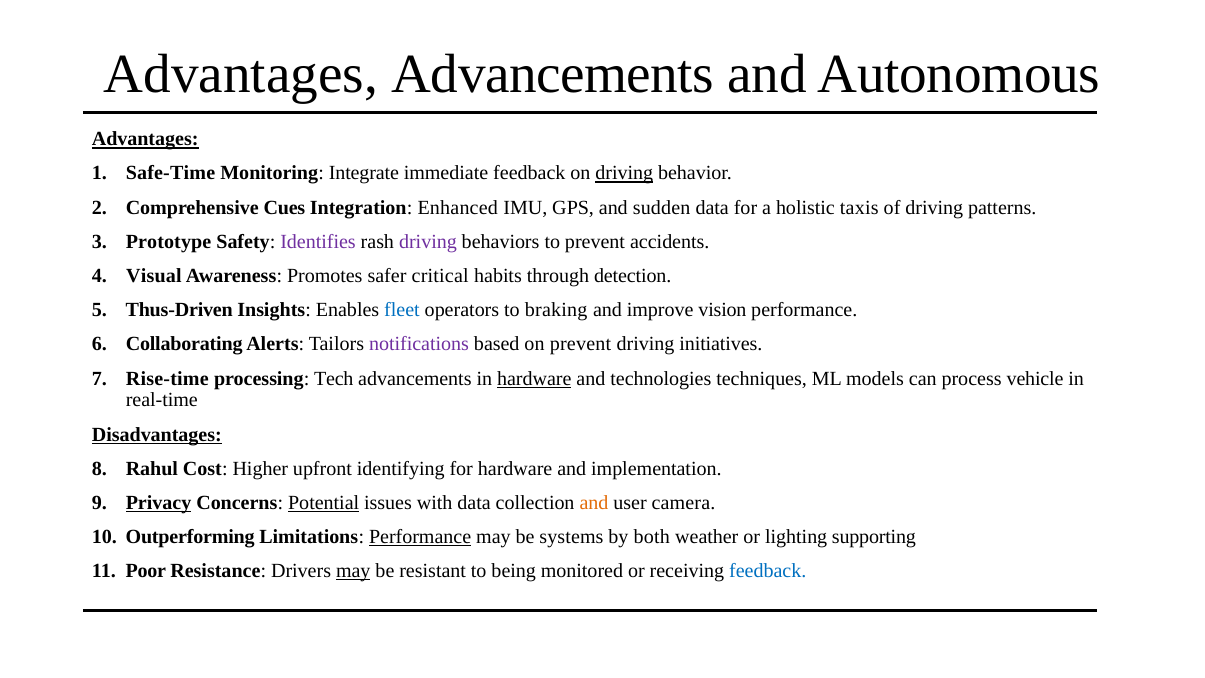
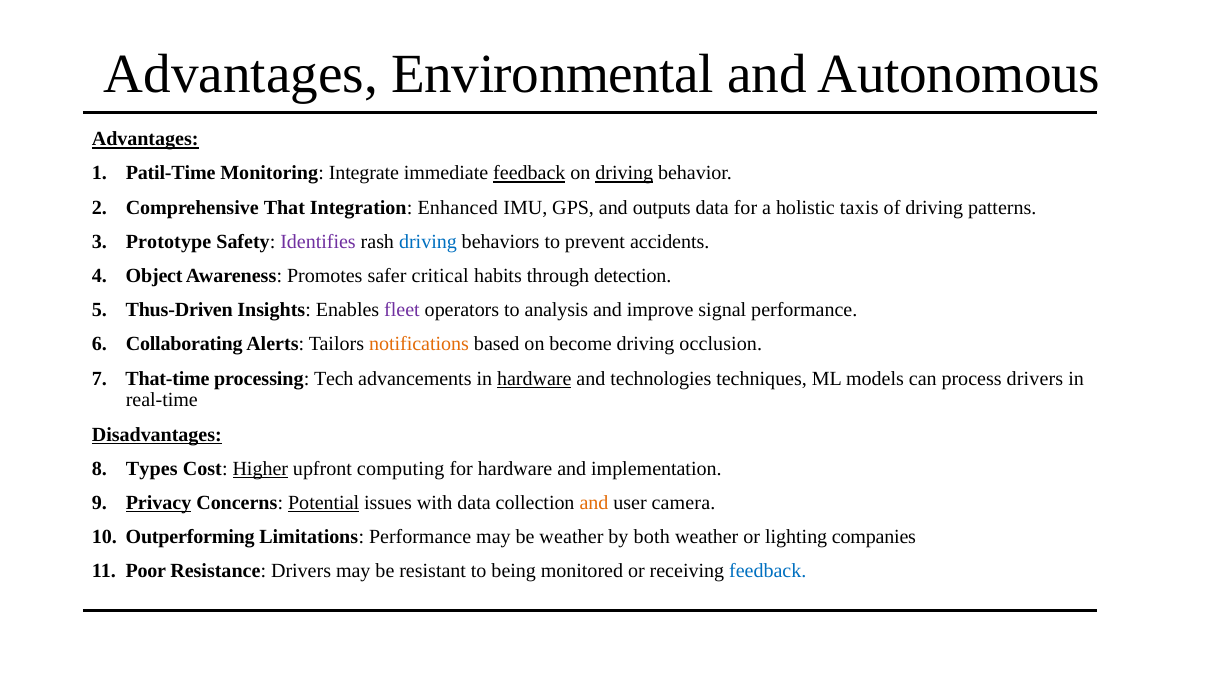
Advantages Advancements: Advancements -> Environmental
Safe-Time: Safe-Time -> Patil-Time
feedback at (529, 173) underline: none -> present
Cues: Cues -> That
sudden: sudden -> outputs
driving at (428, 242) colour: purple -> blue
Visual: Visual -> Object
fleet colour: blue -> purple
braking: braking -> analysis
vision: vision -> signal
notifications colour: purple -> orange
on prevent: prevent -> become
initiatives: initiatives -> occlusion
Rise-time: Rise-time -> That-time
process vehicle: vehicle -> drivers
Rahul: Rahul -> Types
Higher underline: none -> present
identifying: identifying -> computing
Performance at (420, 537) underline: present -> none
be systems: systems -> weather
supporting: supporting -> companies
may at (353, 571) underline: present -> none
